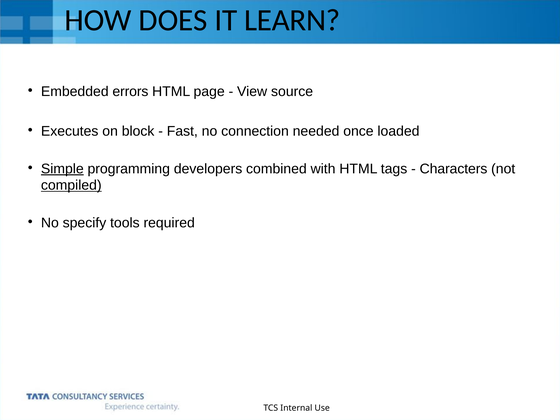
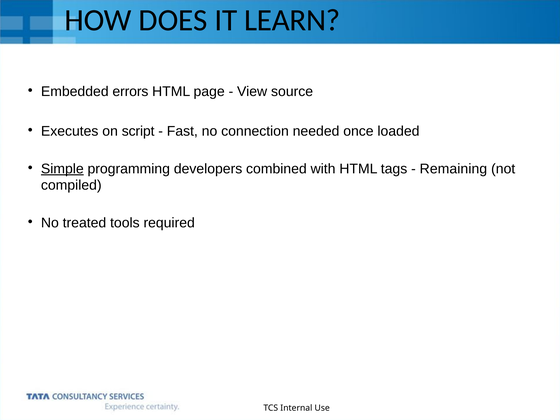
block: block -> script
Characters: Characters -> Remaining
compiled underline: present -> none
specify: specify -> treated
